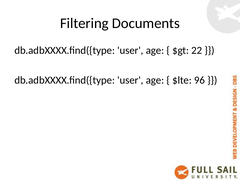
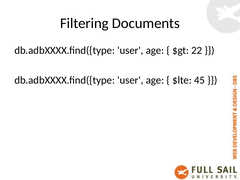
96: 96 -> 45
